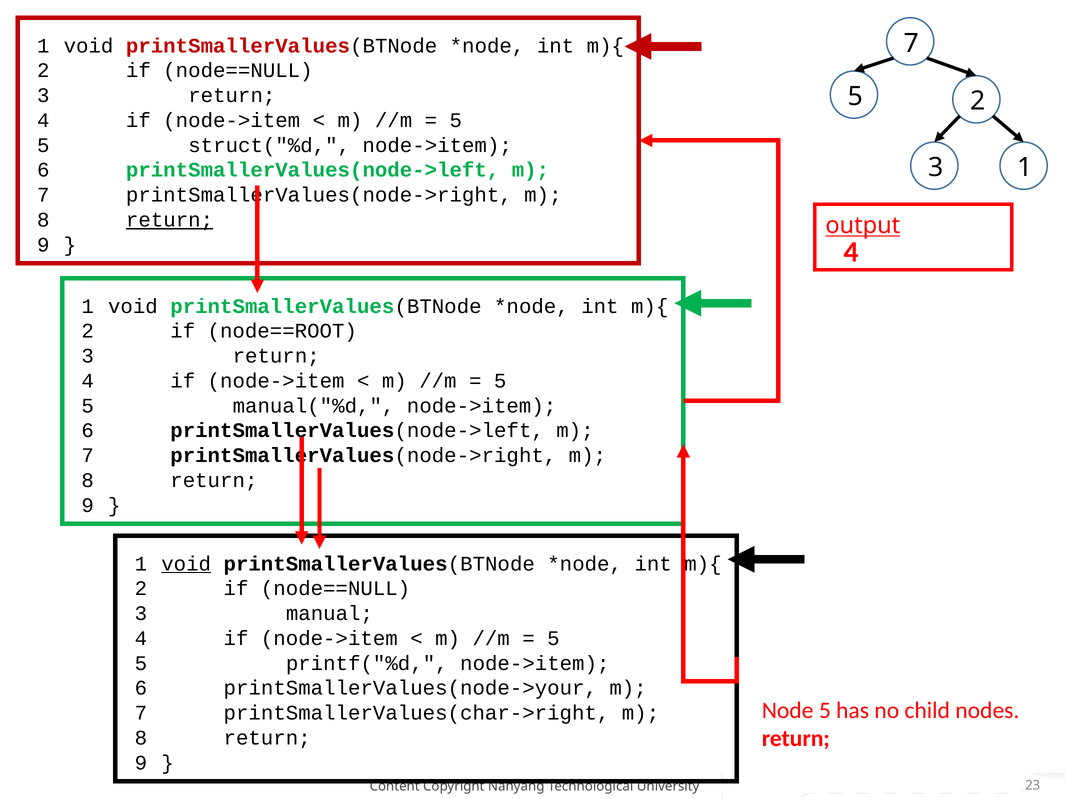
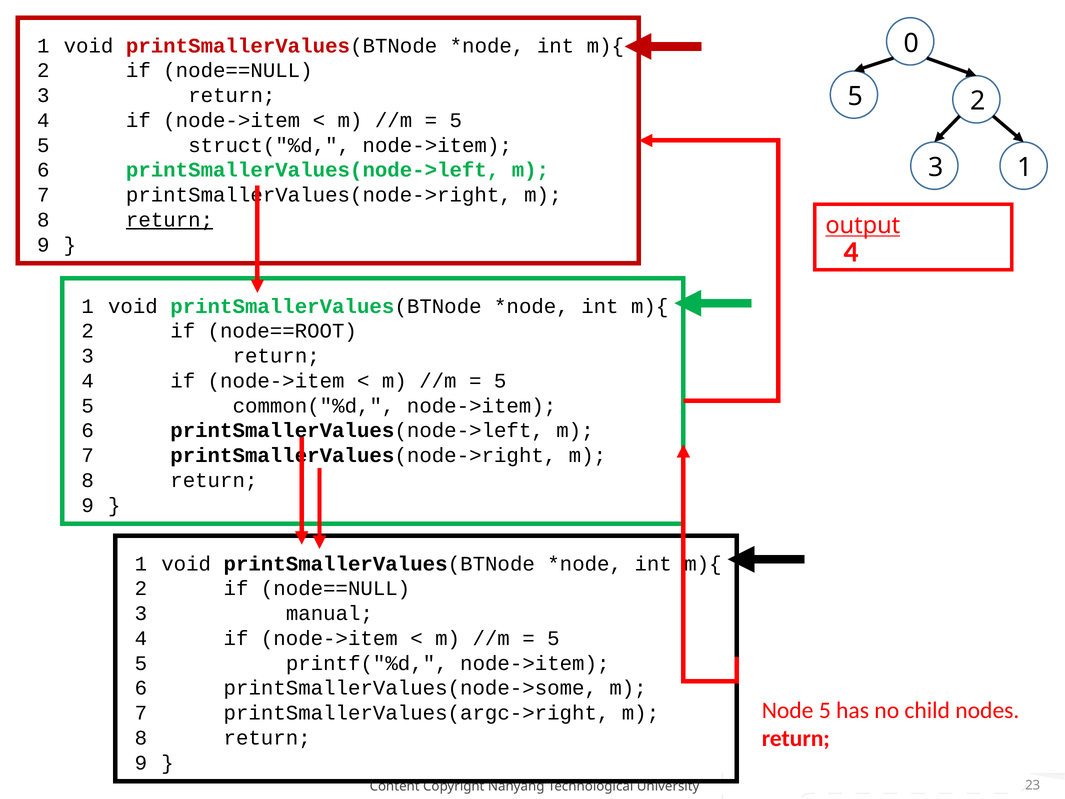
7 at (912, 43): 7 -> 0
manual("%d: manual("%d -> common("%d
void at (186, 564) underline: present -> none
printSmallerValues(node->your: printSmallerValues(node->your -> printSmallerValues(node->some
printSmallerValues(char->right: printSmallerValues(char->right -> printSmallerValues(argc->right
